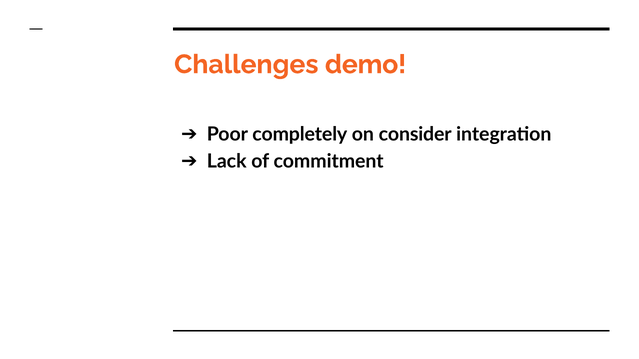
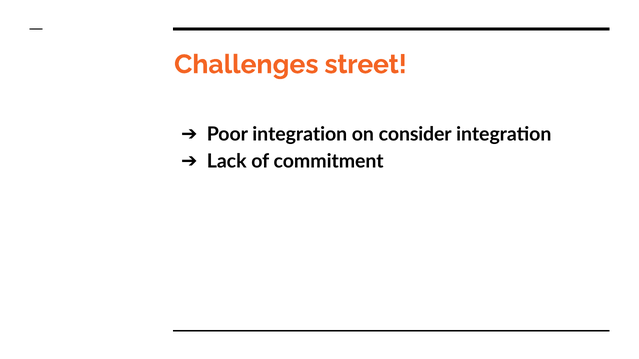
demo: demo -> street
Poor completely: completely -> integration
